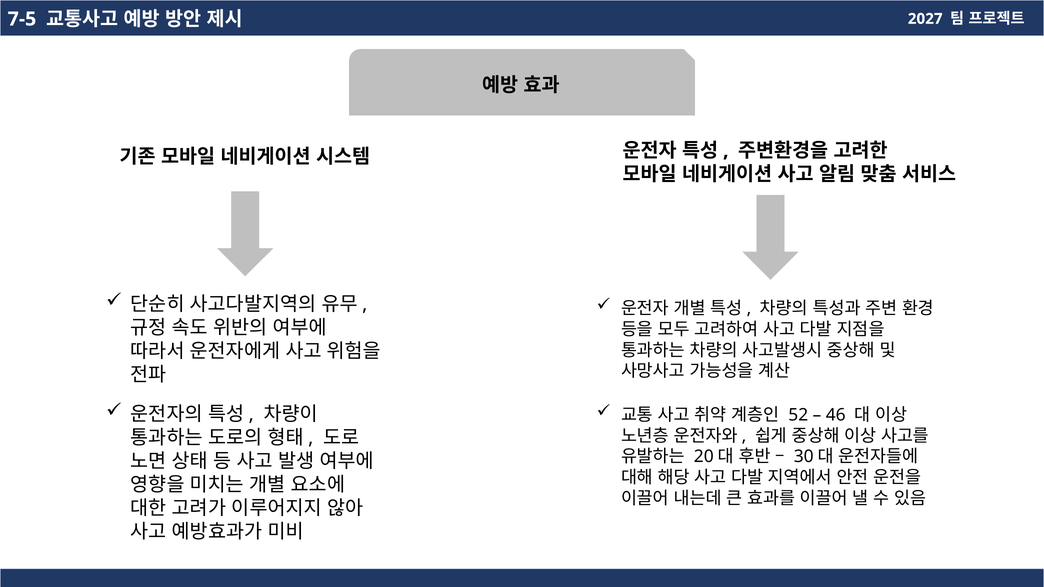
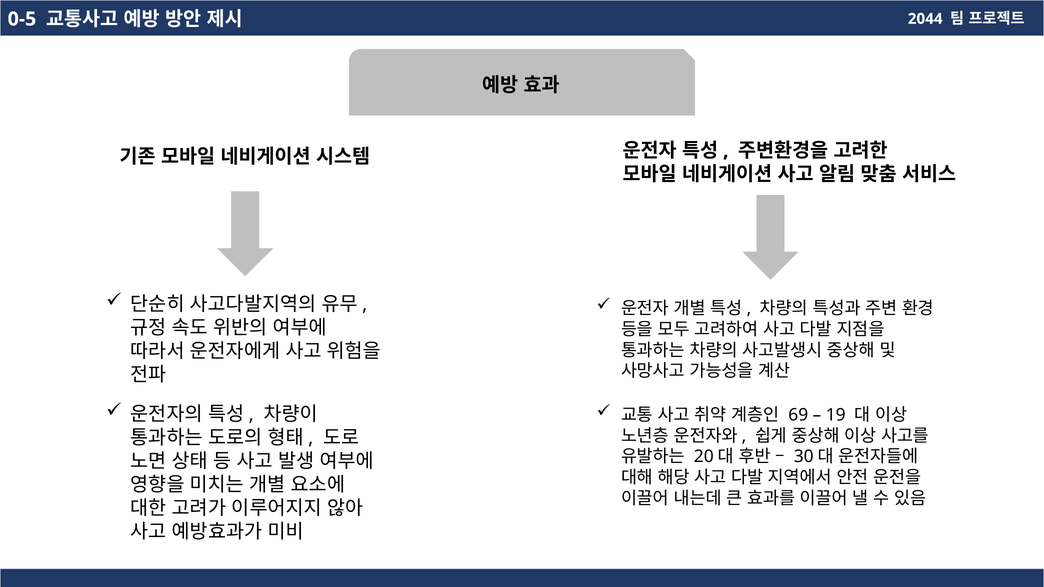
7-5: 7-5 -> 0-5
2027: 2027 -> 2044
52: 52 -> 69
46: 46 -> 19
